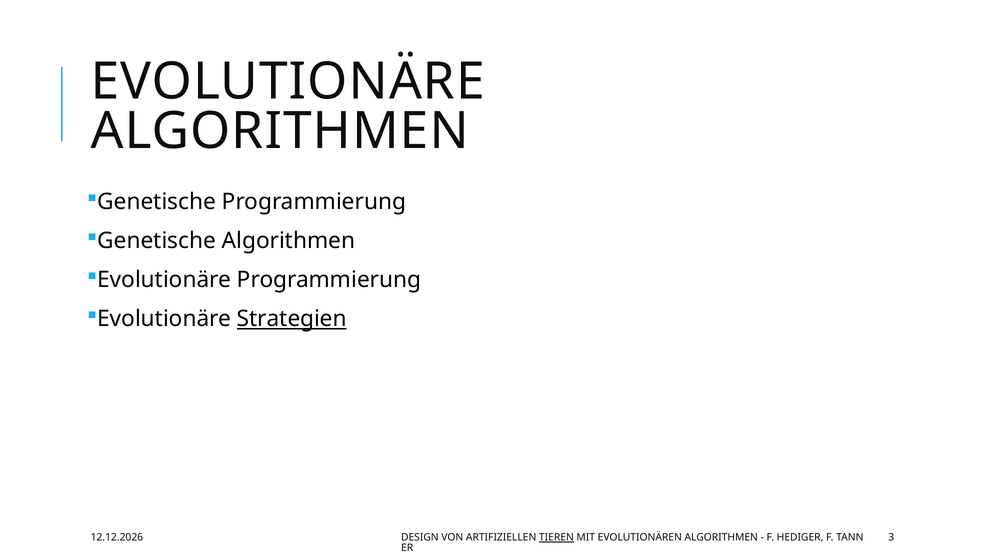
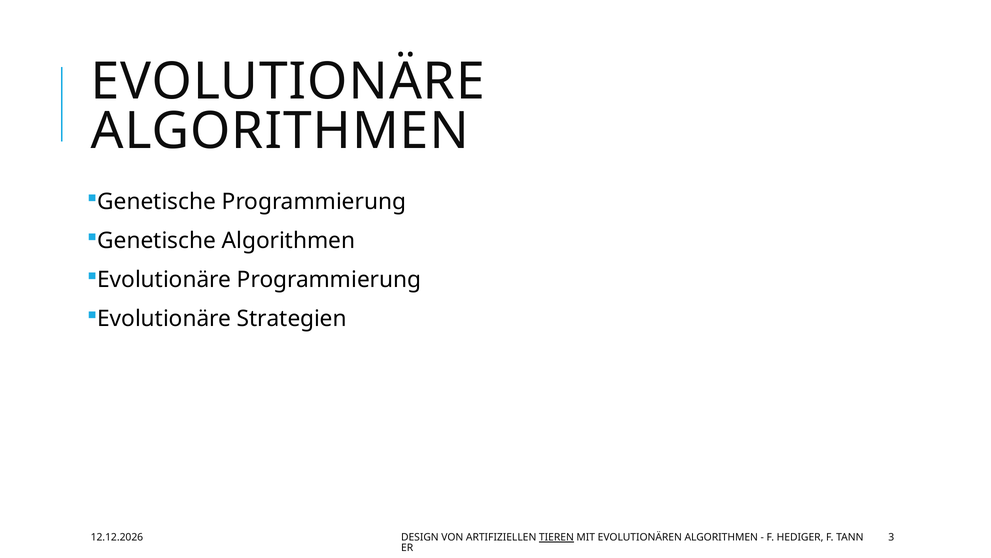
Strategien underline: present -> none
